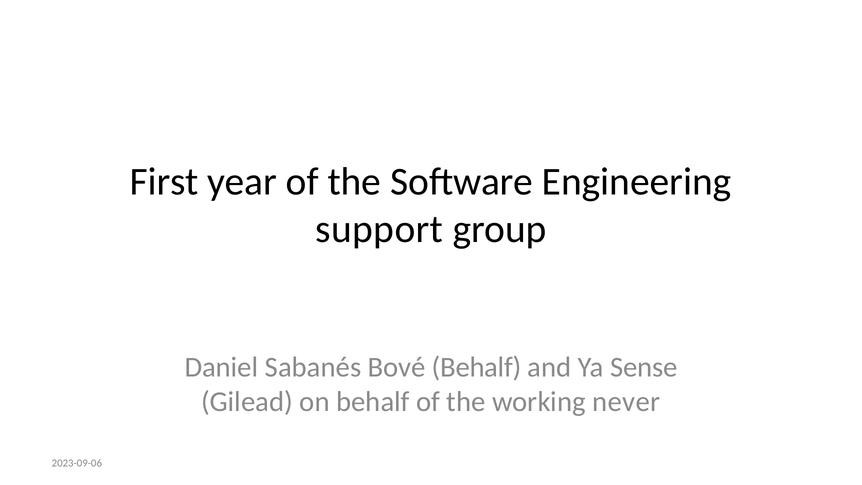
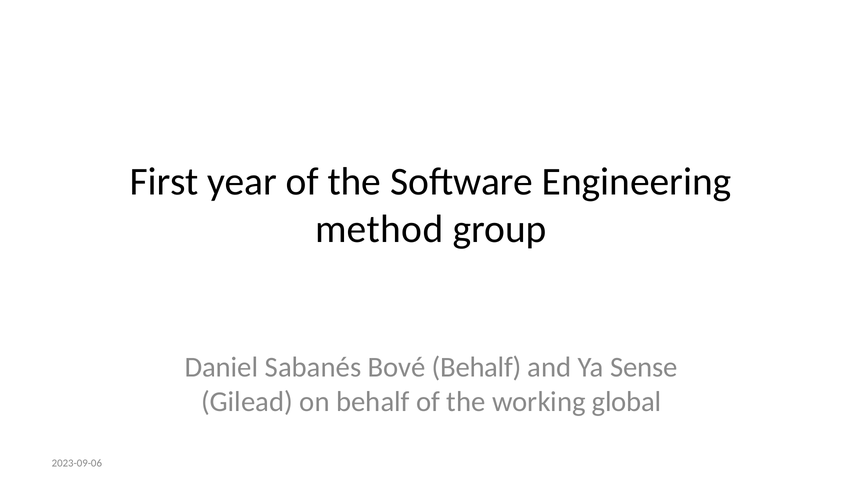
support: support -> method
never: never -> global
